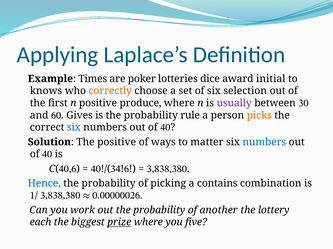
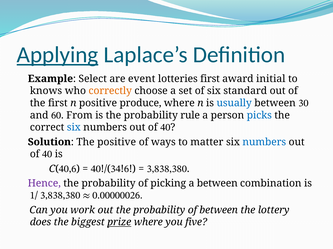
Applying underline: none -> present
Times: Times -> Select
poker: poker -> event
lotteries dice: dice -> first
selection: selection -> standard
usually colour: purple -> blue
Gives: Gives -> From
picks colour: orange -> blue
Hence colour: blue -> purple
a contains: contains -> between
of another: another -> between
each: each -> does
